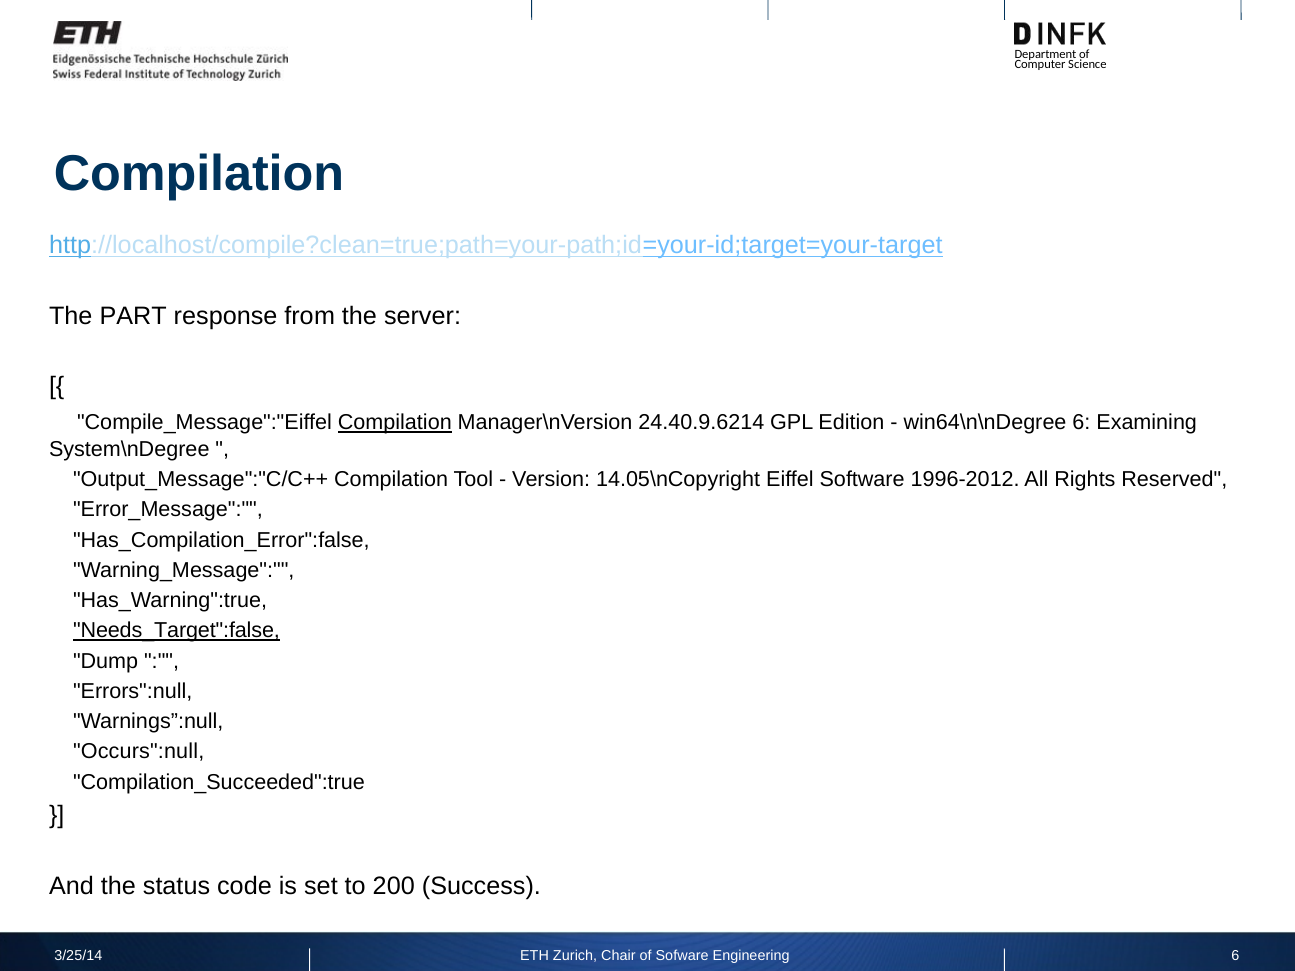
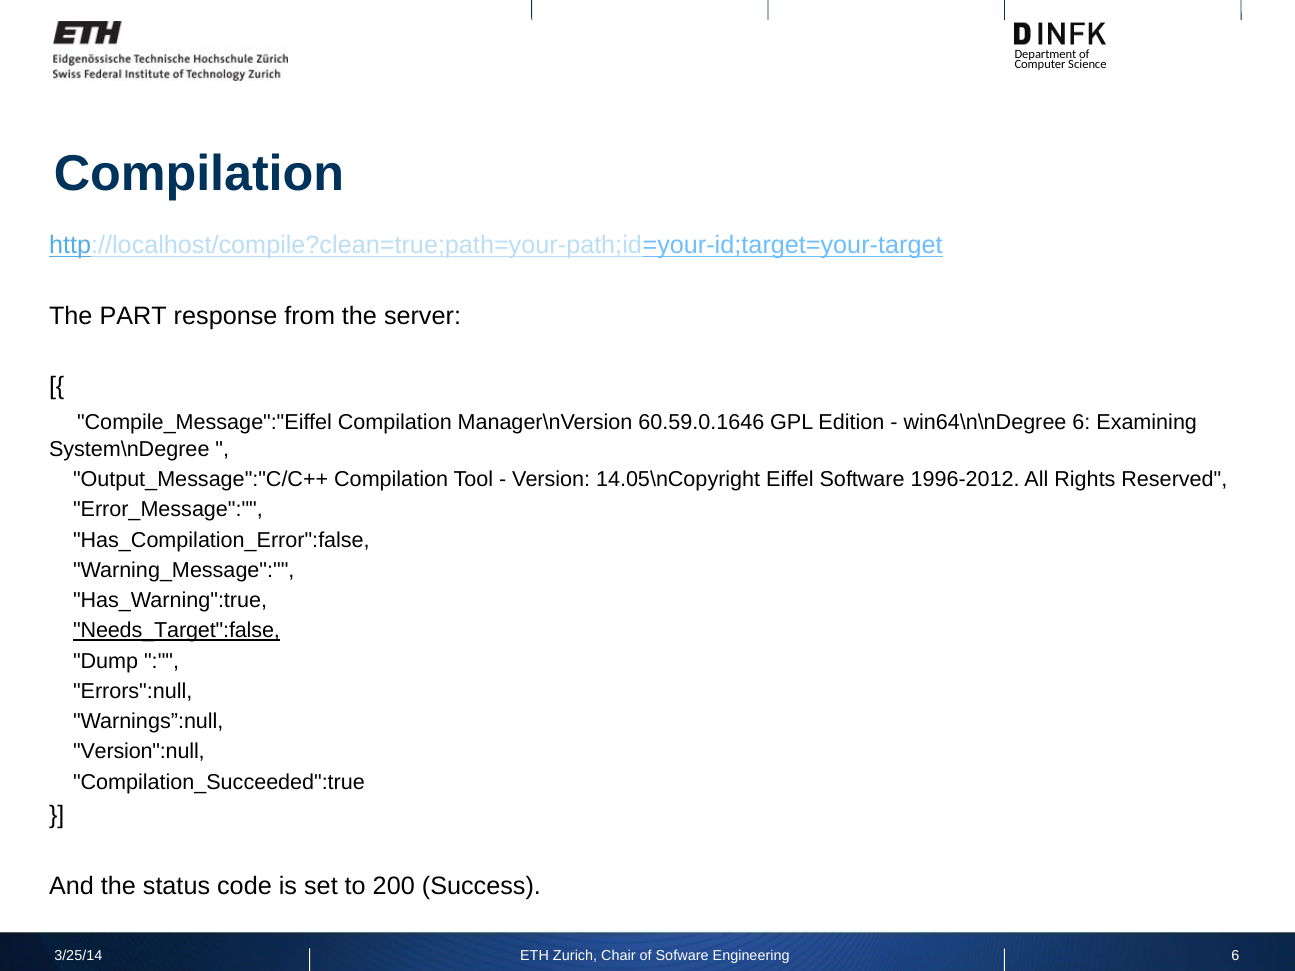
Compilation at (395, 423) underline: present -> none
24.40.9.6214: 24.40.9.6214 -> 60.59.0.1646
Occurs":null: Occurs":null -> Version":null
